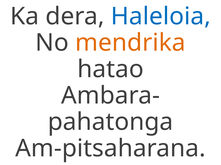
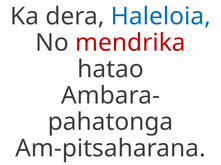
mendrika colour: orange -> red
